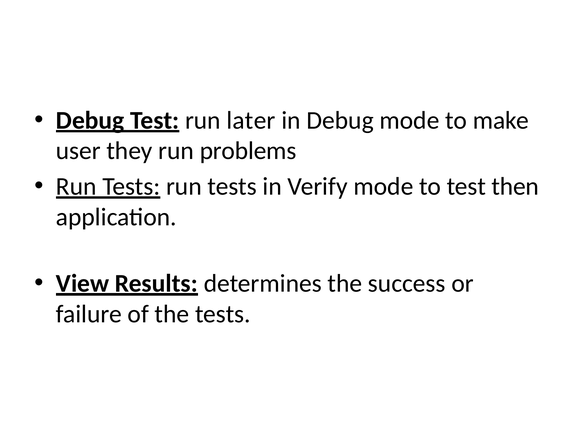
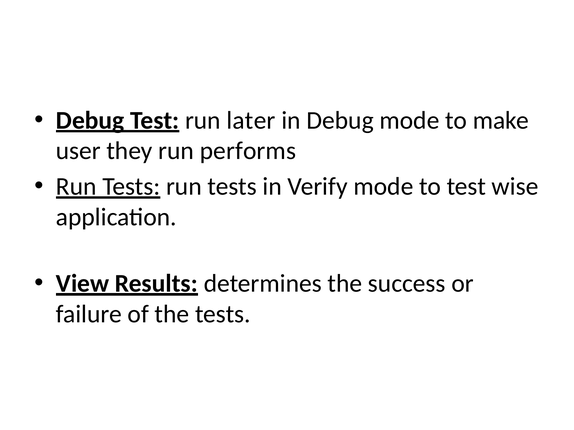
problems: problems -> performs
then: then -> wise
